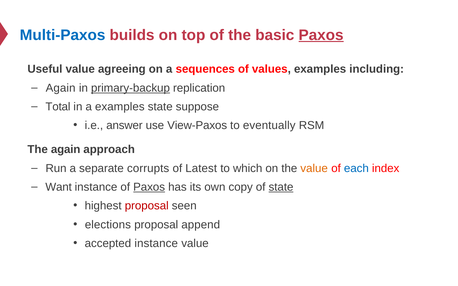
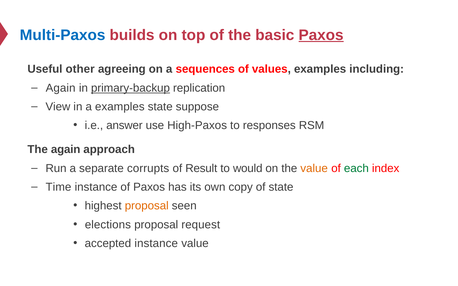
Useful value: value -> other
Total: Total -> View
View-Paxos: View-Paxos -> High-Paxos
eventually: eventually -> responses
Latest: Latest -> Result
which: which -> would
each colour: blue -> green
Want: Want -> Time
Paxos at (149, 187) underline: present -> none
state at (281, 187) underline: present -> none
proposal at (147, 206) colour: red -> orange
append: append -> request
